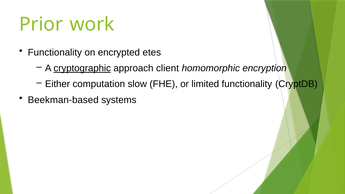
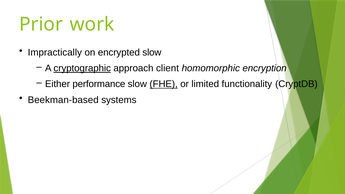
Functionality at (55, 52): Functionality -> Impractically
encrypted etes: etes -> slow
computation: computation -> performance
FHE underline: none -> present
